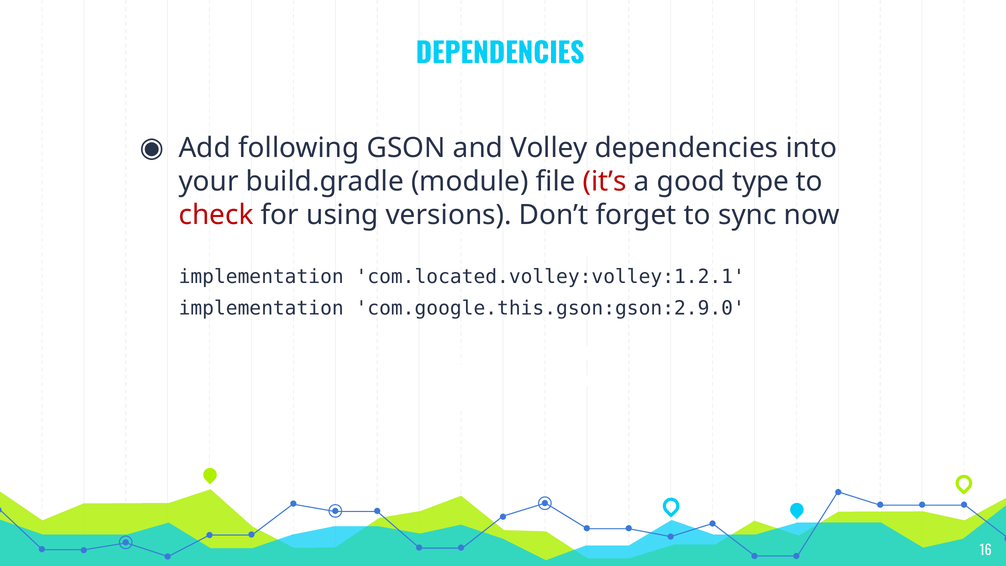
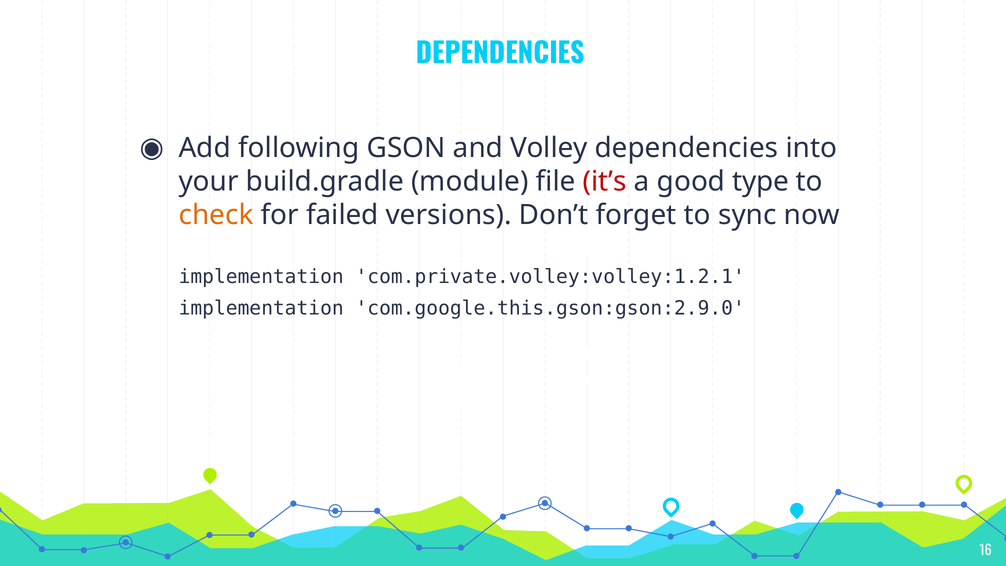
check colour: red -> orange
using: using -> failed
com.located.volley:volley:1.2.1: com.located.volley:volley:1.2.1 -> com.private.volley:volley:1.2.1
